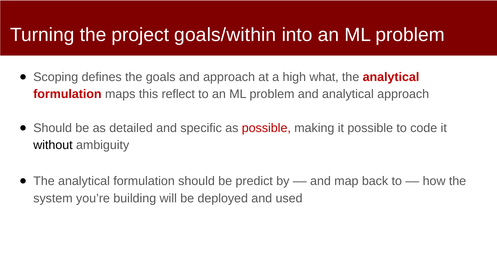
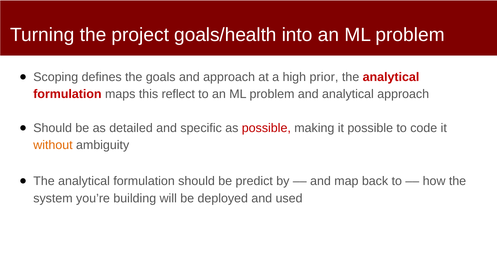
goals/within: goals/within -> goals/health
what: what -> prior
without colour: black -> orange
